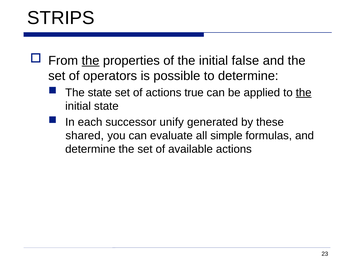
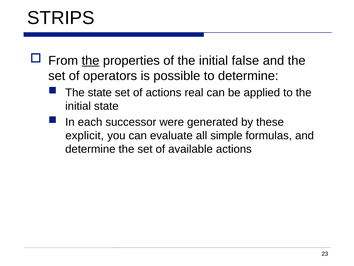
true: true -> real
the at (304, 92) underline: present -> none
unify: unify -> were
shared: shared -> explicit
